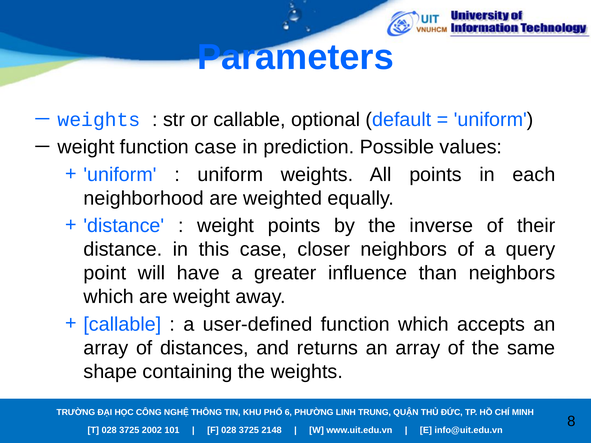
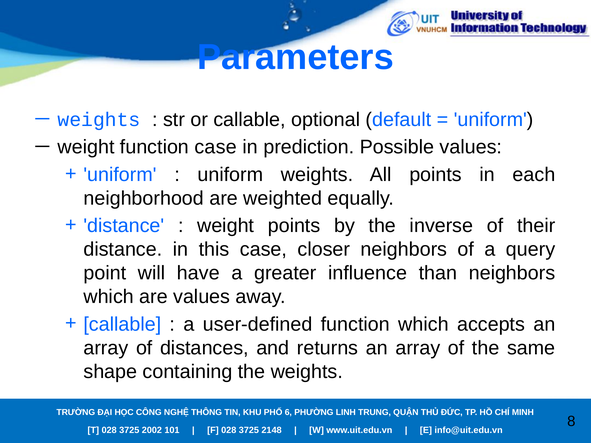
are weight: weight -> values
